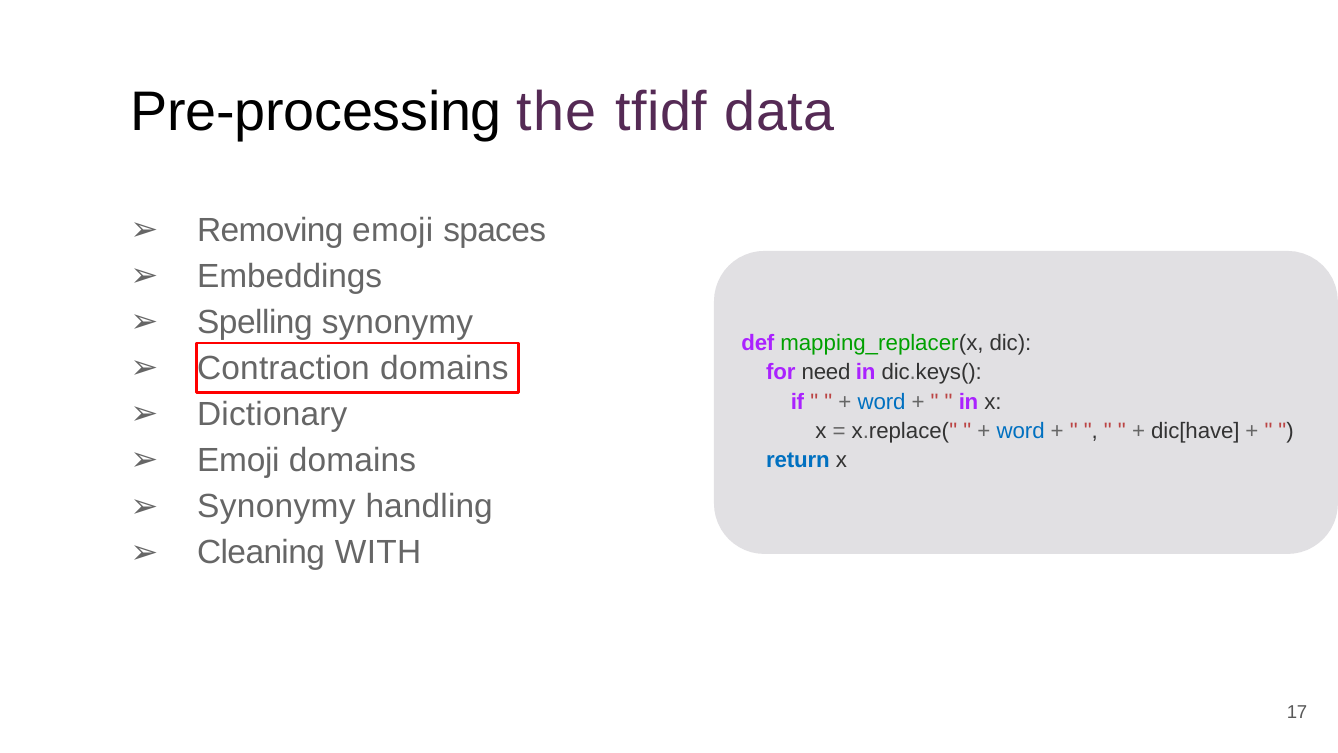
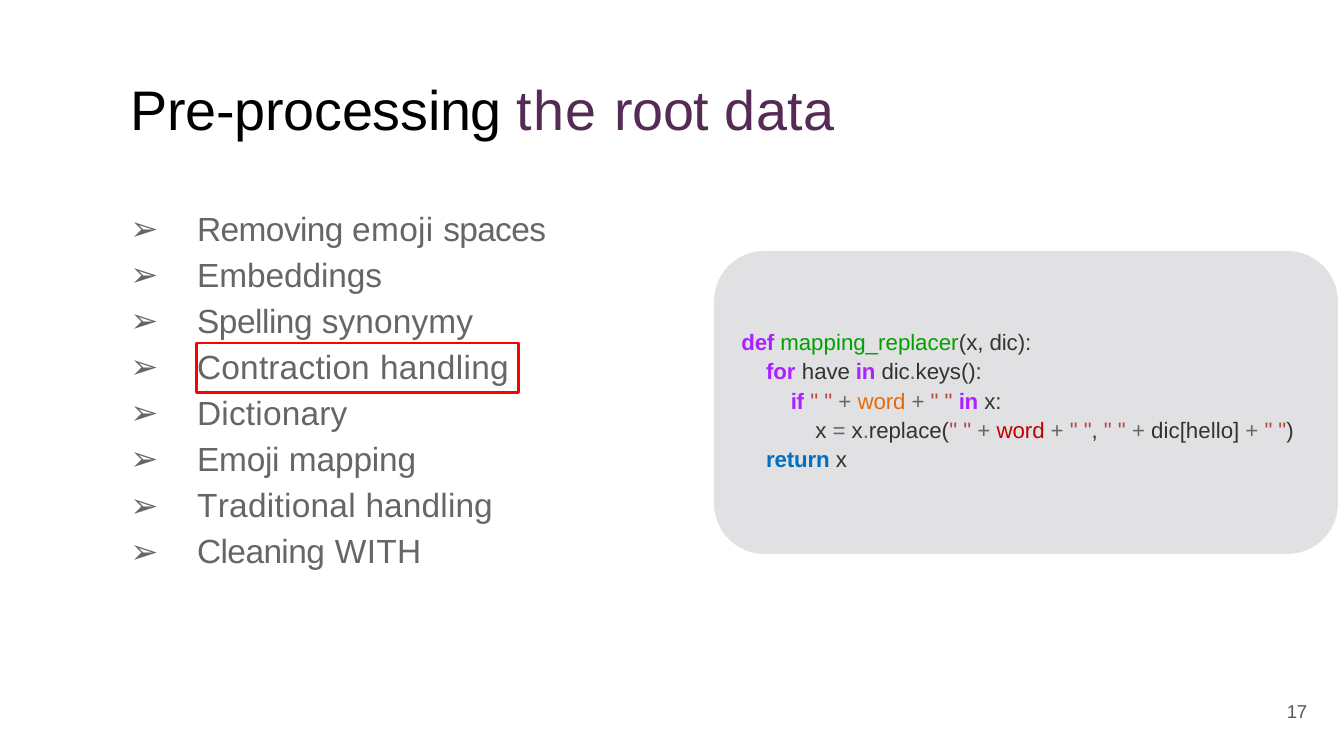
tfidf: tfidf -> root
Contraction domains: domains -> handling
need: need -> have
word at (882, 402) colour: blue -> orange
word at (1021, 431) colour: blue -> red
dic[have: dic[have -> dic[hello
Emoji domains: domains -> mapping
Synonymy at (276, 506): Synonymy -> Traditional
